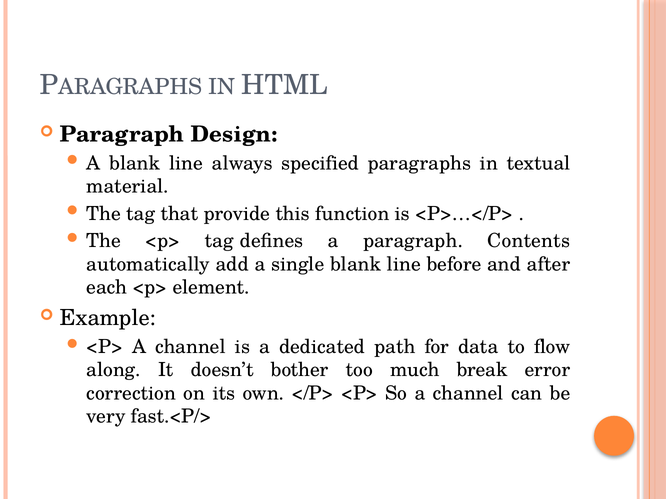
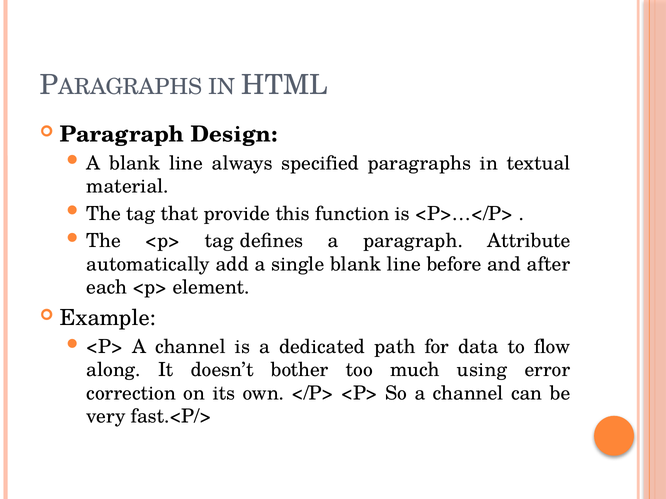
Contents: Contents -> Attribute
break: break -> using
